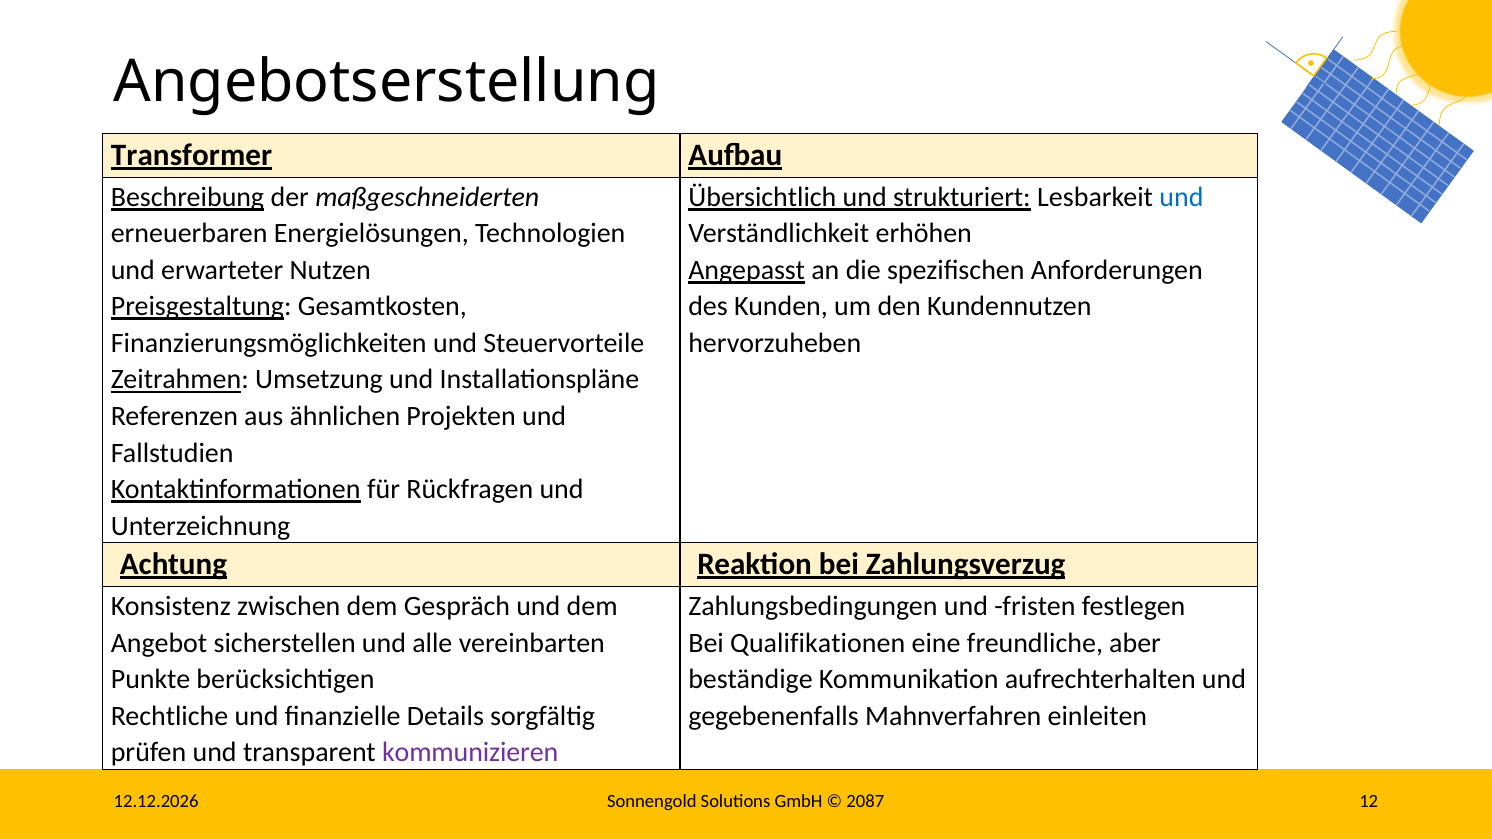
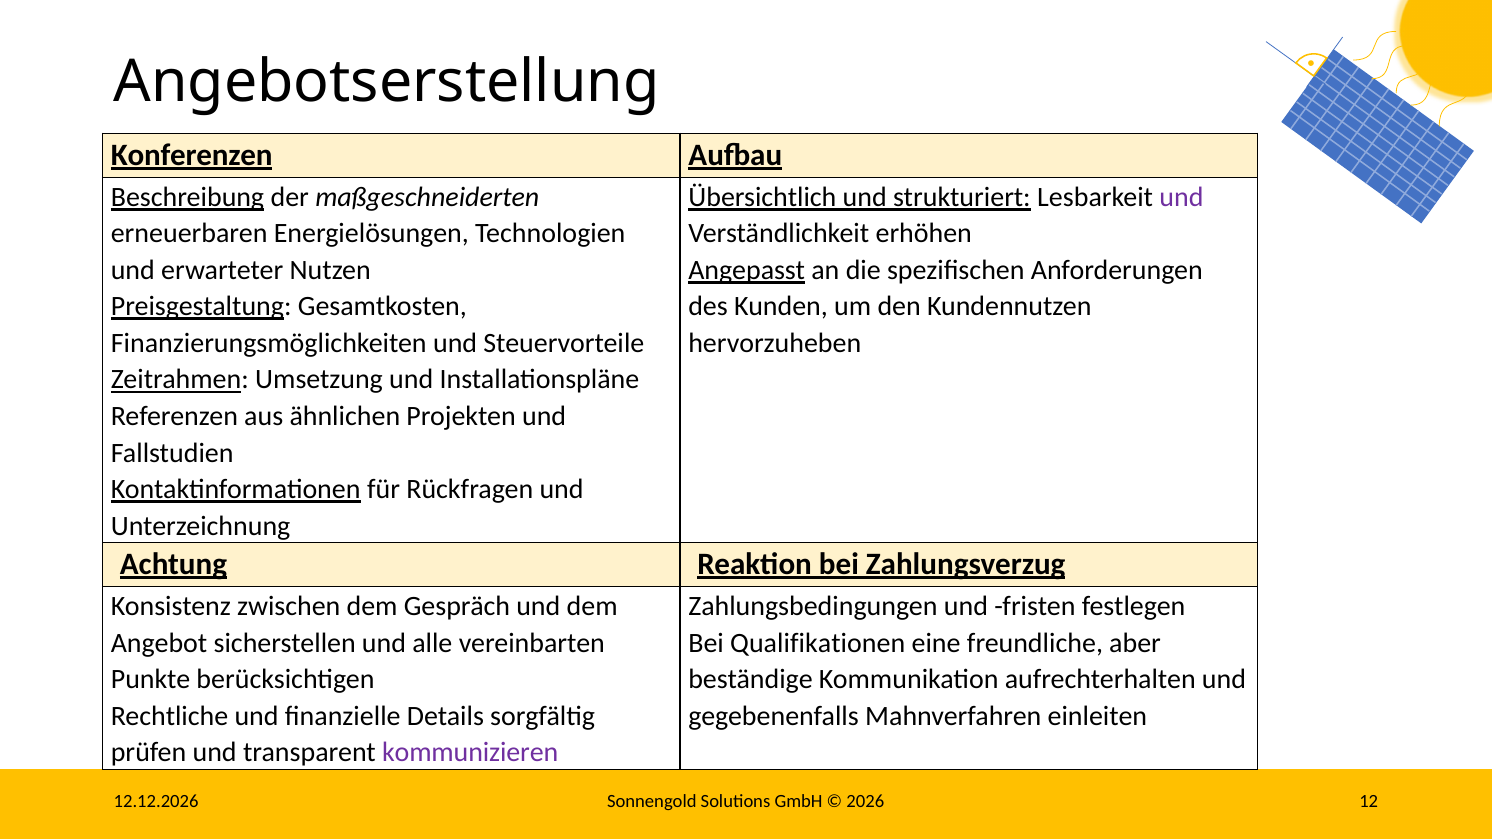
Transformer: Transformer -> Konferenzen
und at (1181, 197) colour: blue -> purple
2087: 2087 -> 2026
